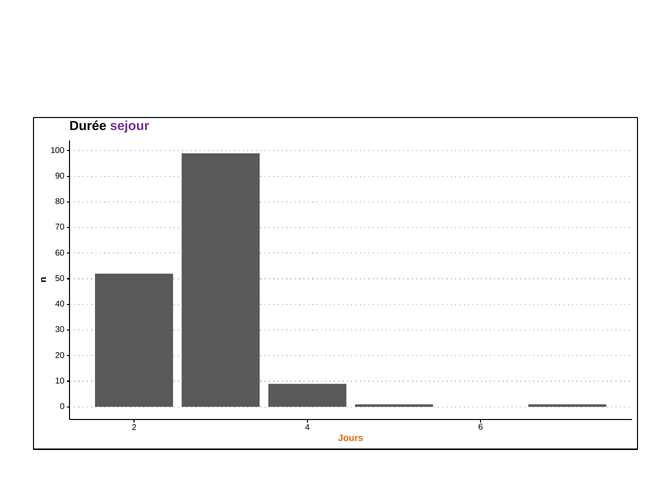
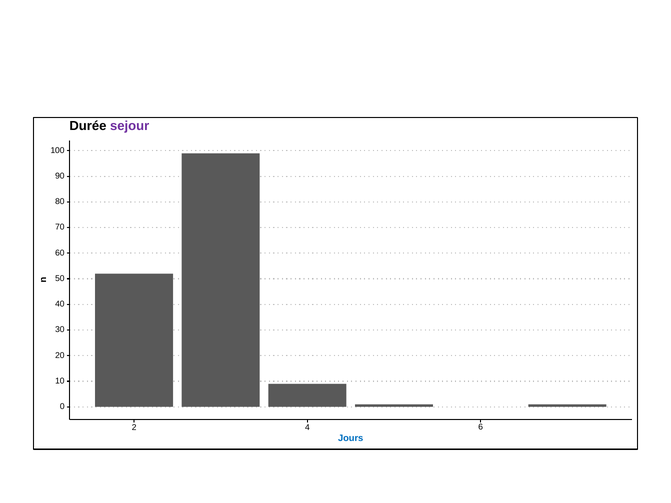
Jours colour: orange -> blue
